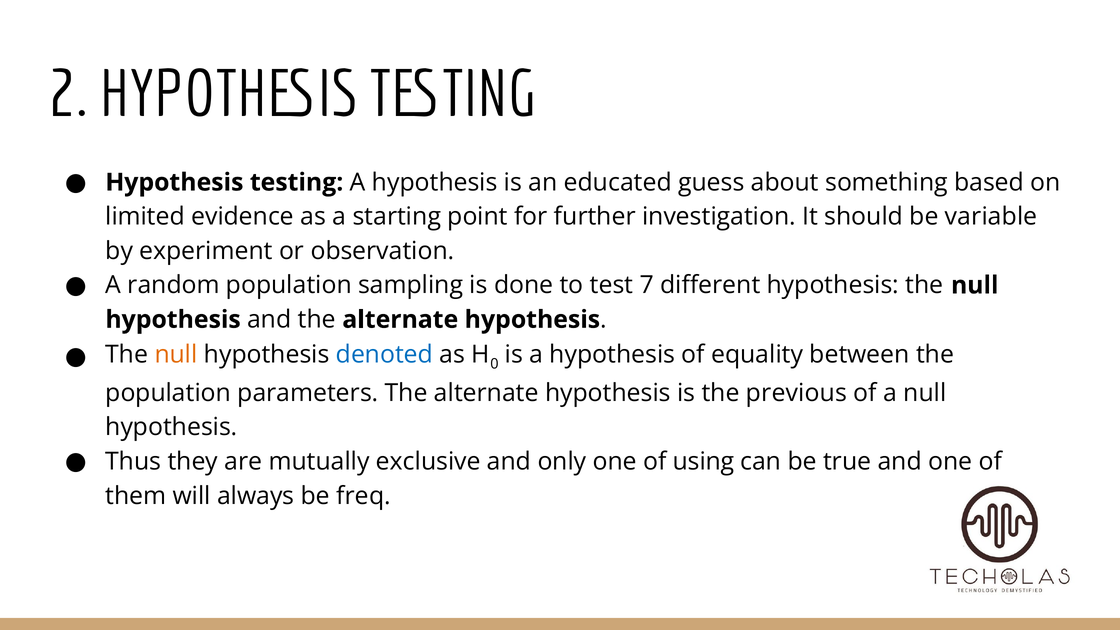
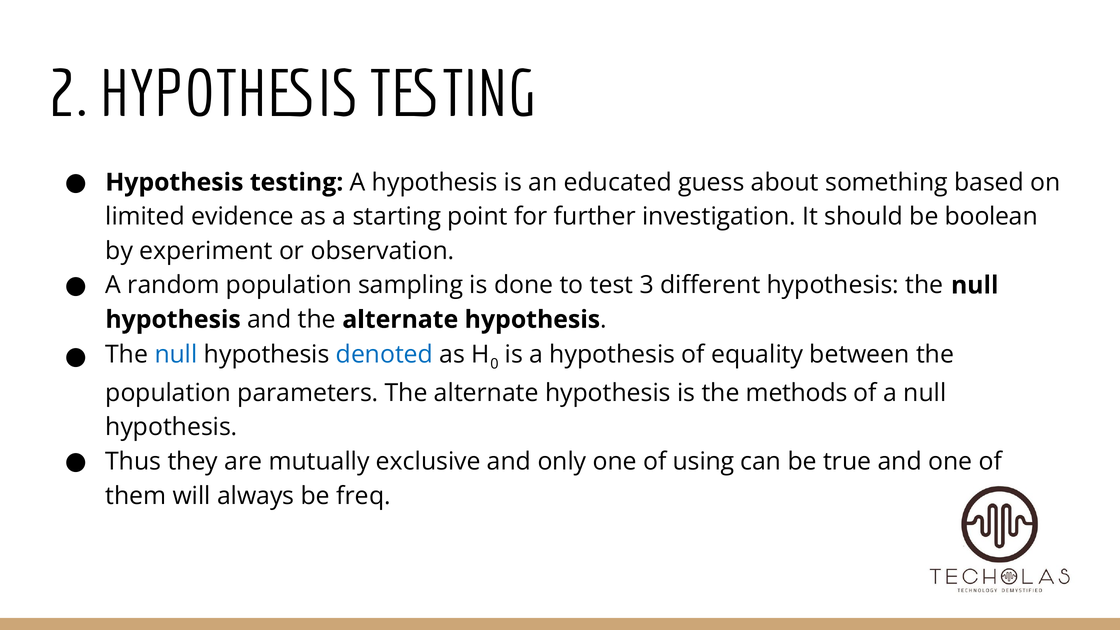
variable: variable -> boolean
7: 7 -> 3
null at (176, 355) colour: orange -> blue
previous: previous -> methods
